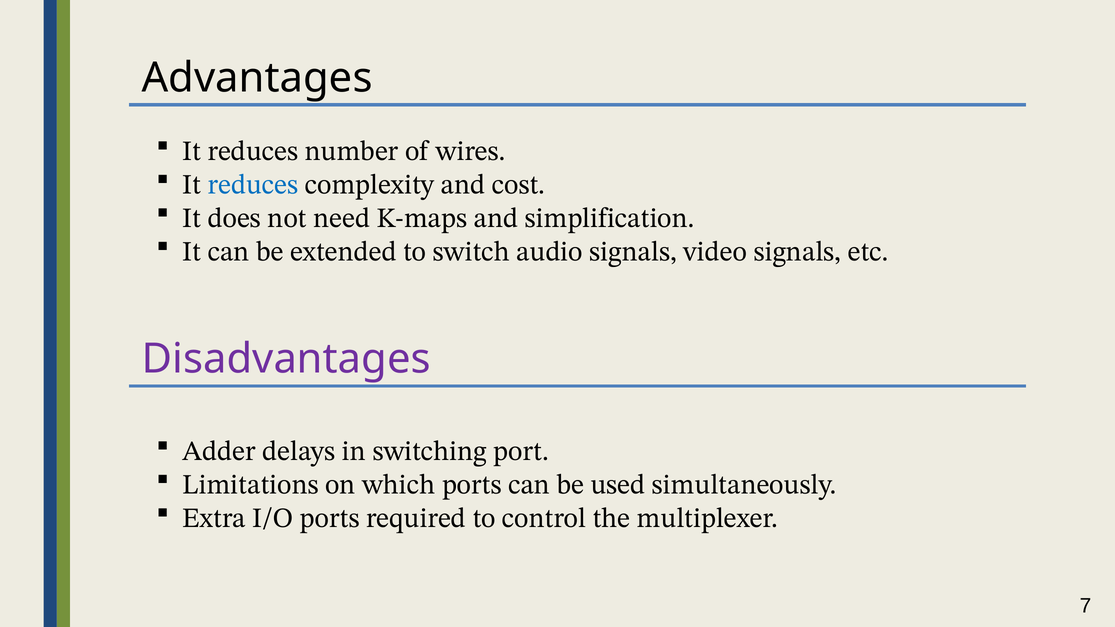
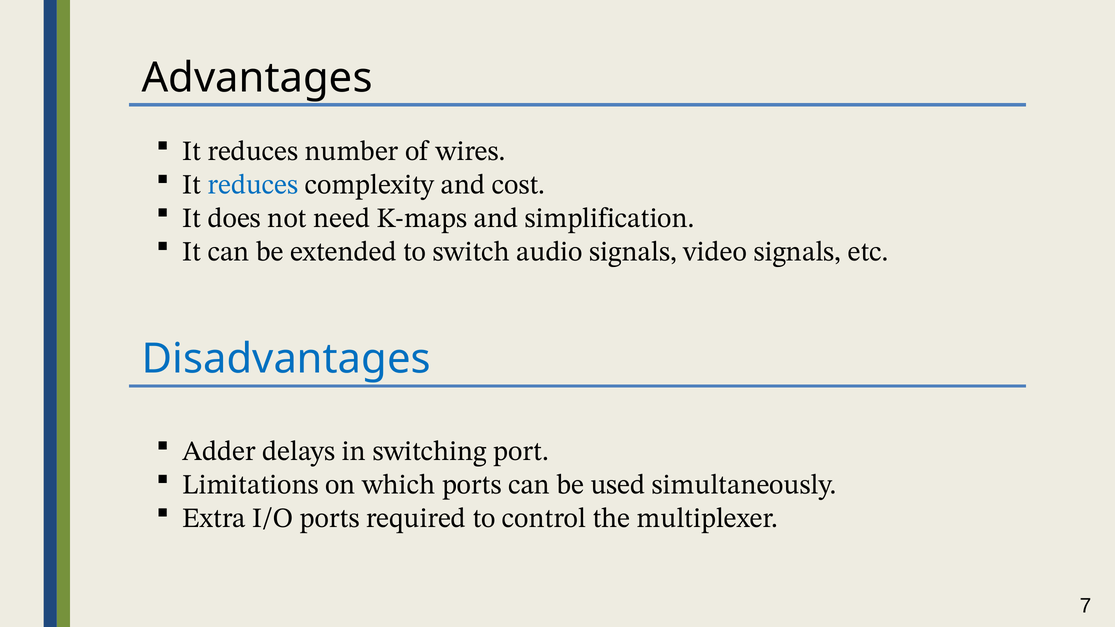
Disadvantages colour: purple -> blue
